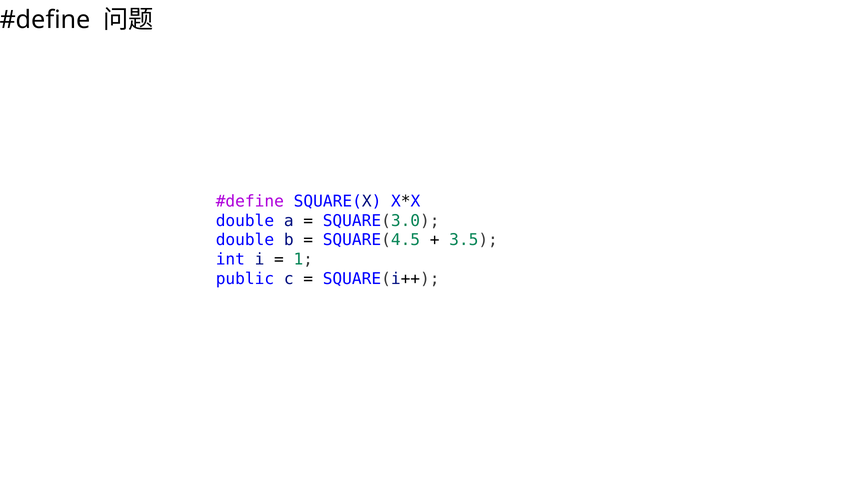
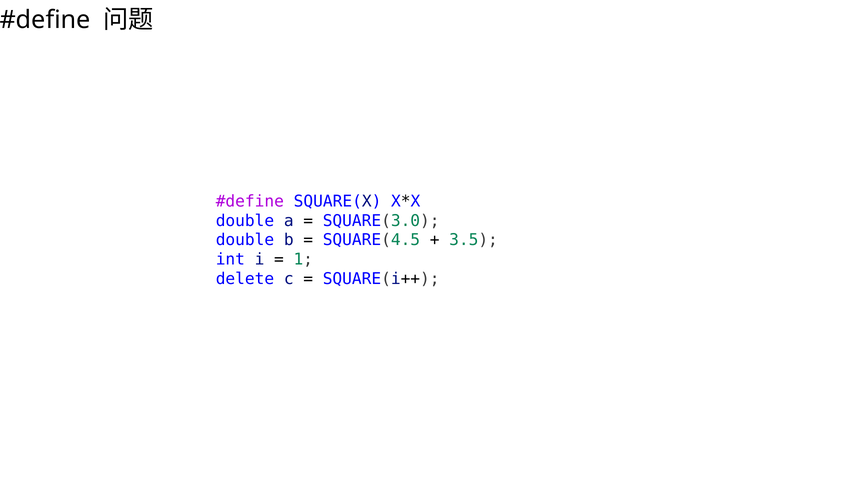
public: public -> delete
